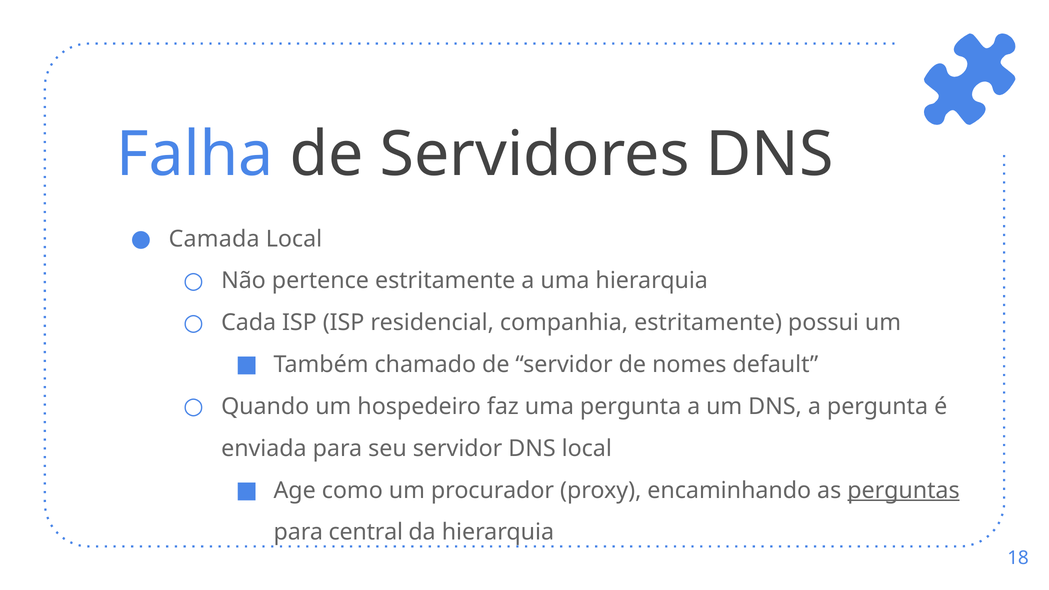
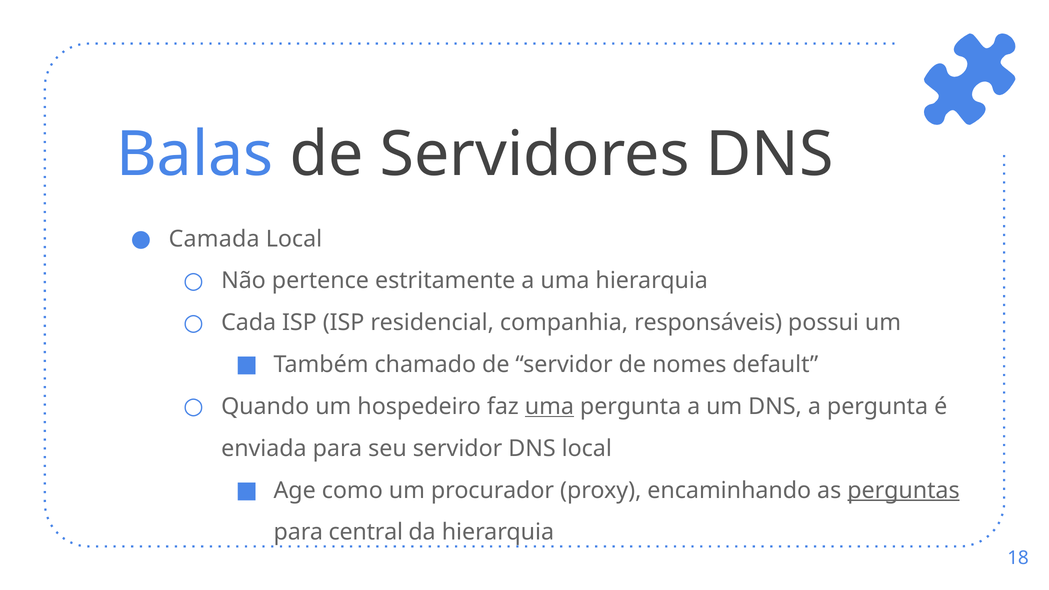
Falha: Falha -> Balas
companhia estritamente: estritamente -> responsáveis
uma at (549, 407) underline: none -> present
